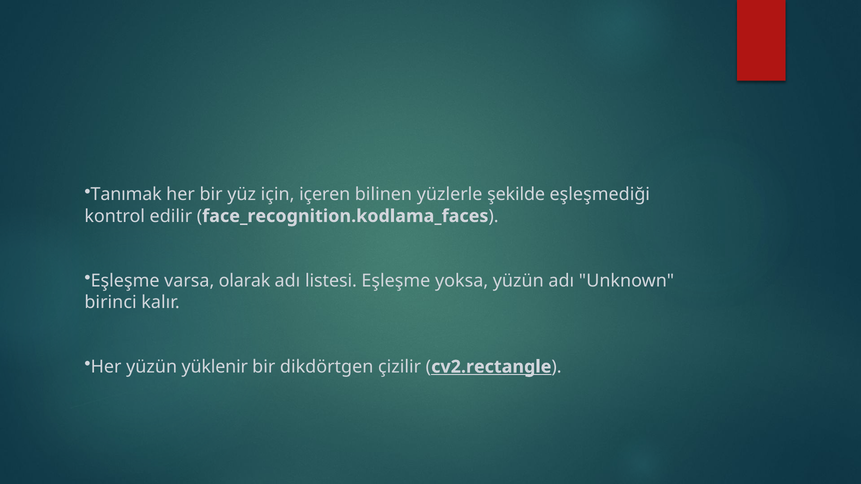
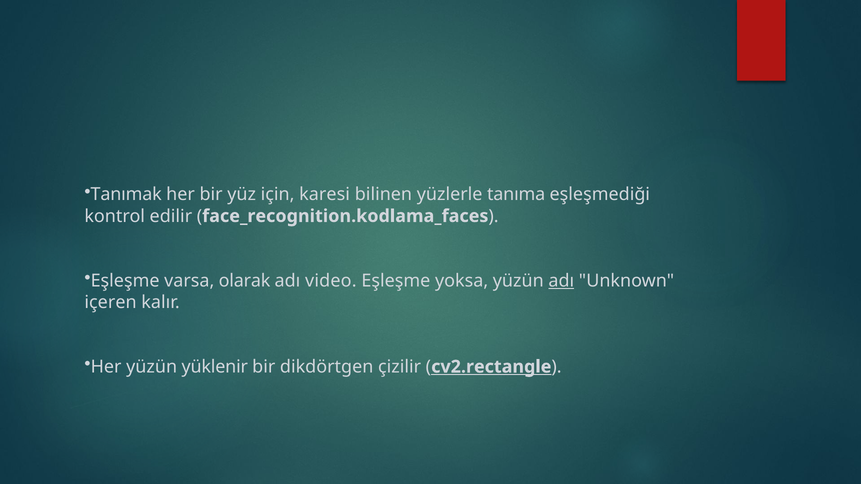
içeren: içeren -> karesi
şekilde: şekilde -> tanıma
listesi: listesi -> video
adı at (561, 281) underline: none -> present
birinci: birinci -> içeren
